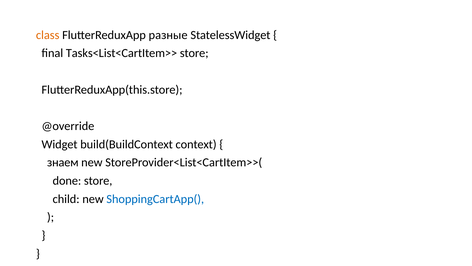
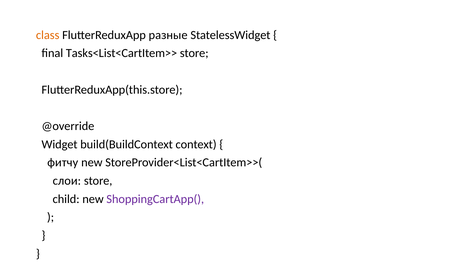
знаем: знаем -> фитчу
done: done -> слои
ShoppingCartApp( colour: blue -> purple
